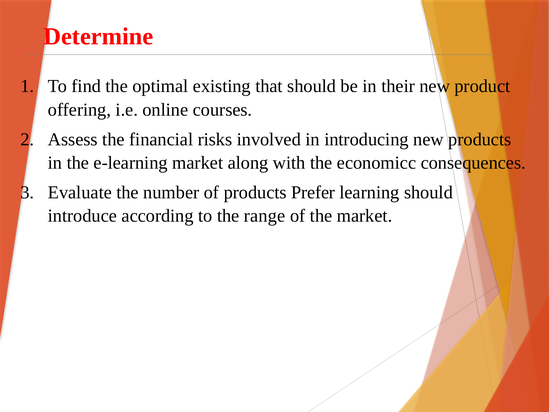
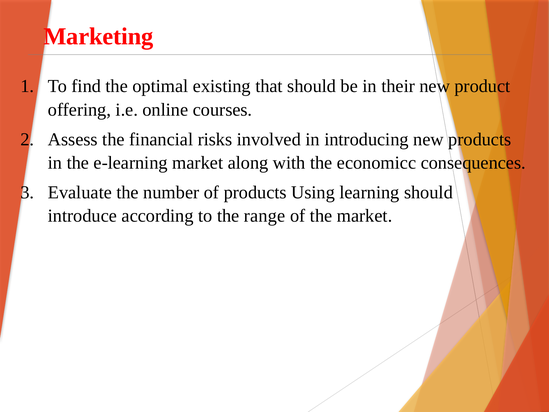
Determine: Determine -> Marketing
Prefer: Prefer -> Using
